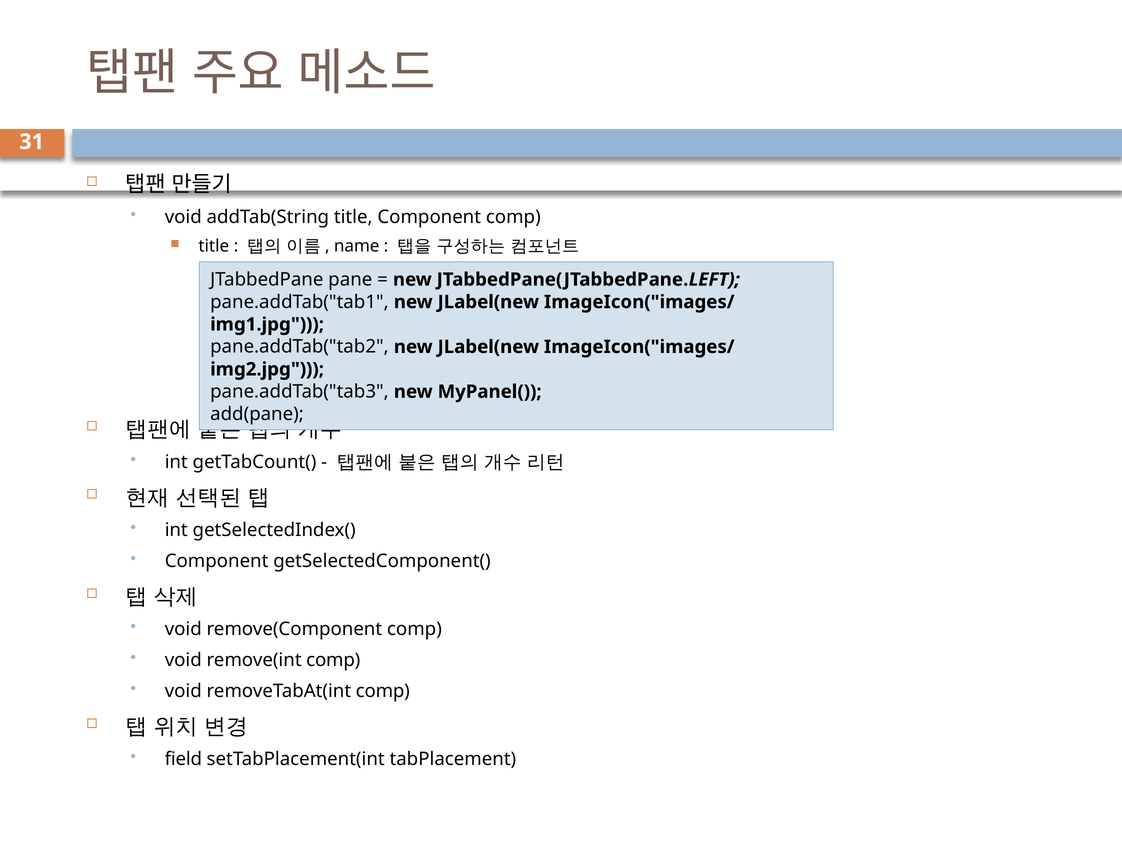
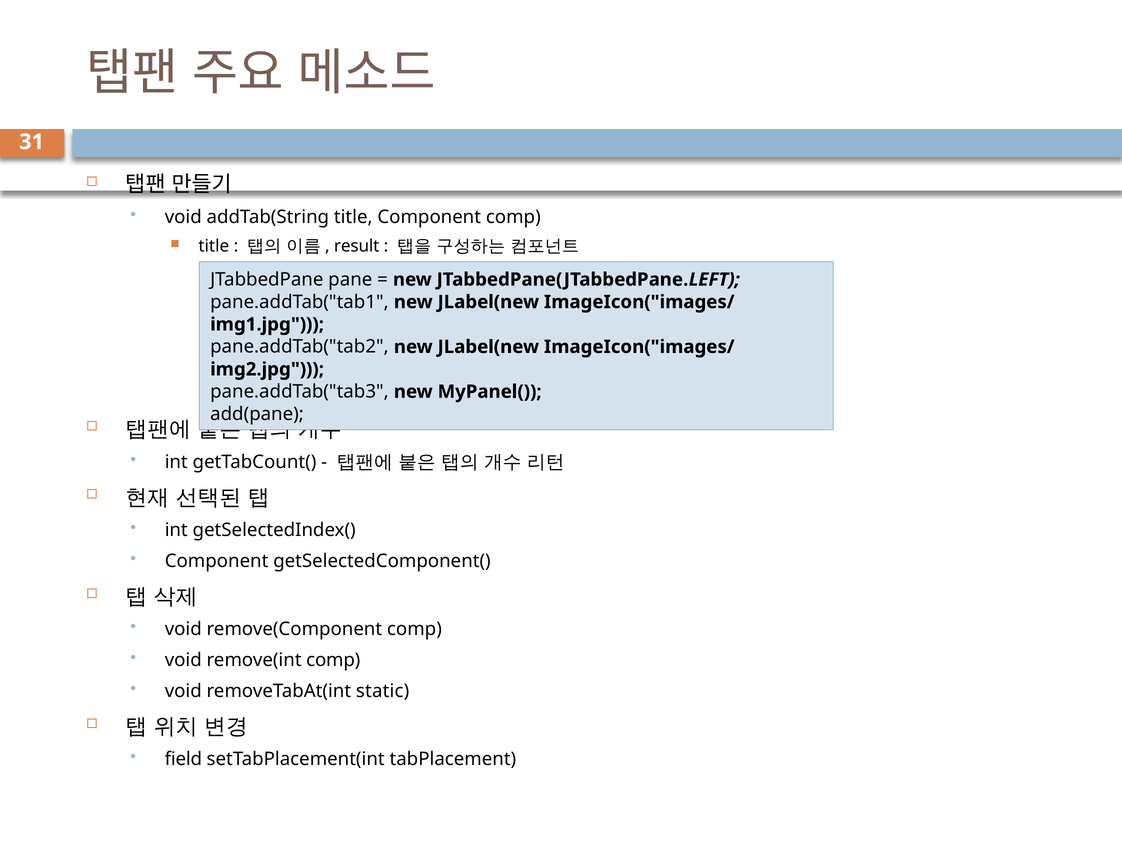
name: name -> result
removeTabAt(int comp: comp -> static
